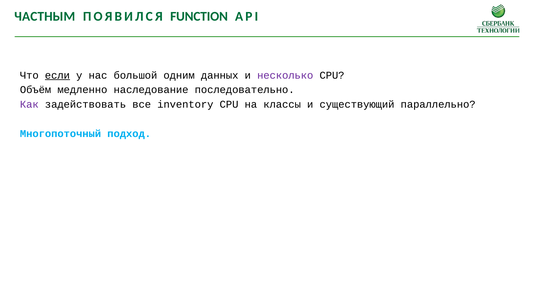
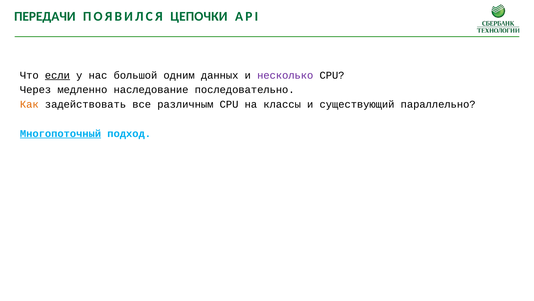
ЧАСТНЫМ: ЧАСТНЫМ -> ПЕРЕДАЧИ
FUNCTION: FUNCTION -> ЦЕПОЧКИ
Объём: Объём -> Через
Как colour: purple -> orange
inventory: inventory -> различным
Многопоточный underline: none -> present
